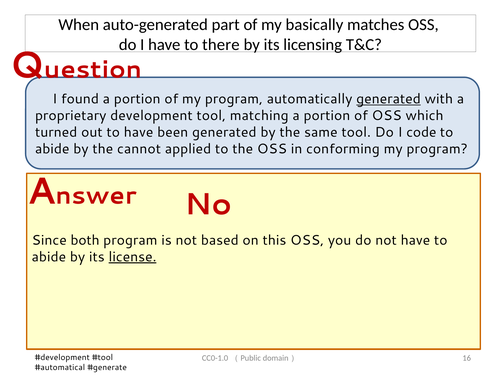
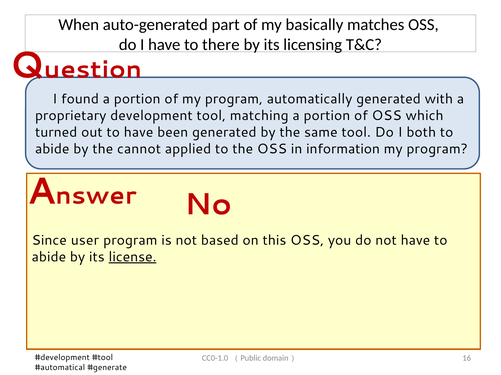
generated at (389, 99) underline: present -> none
code: code -> both
conforming: conforming -> information
both: both -> user
